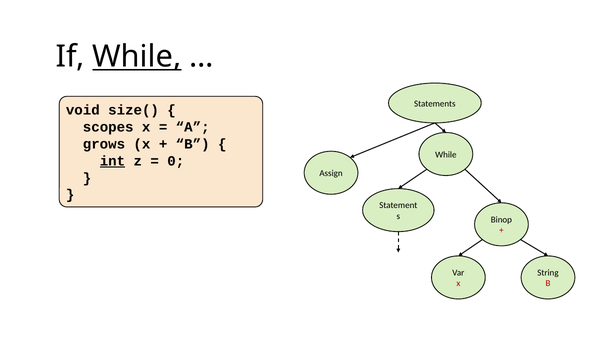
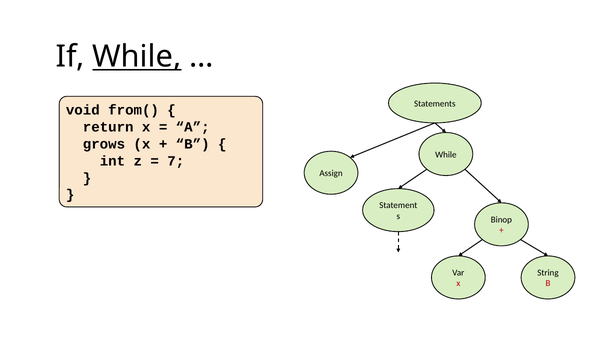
size(: size( -> from(
scopes: scopes -> return
int underline: present -> none
0: 0 -> 7
